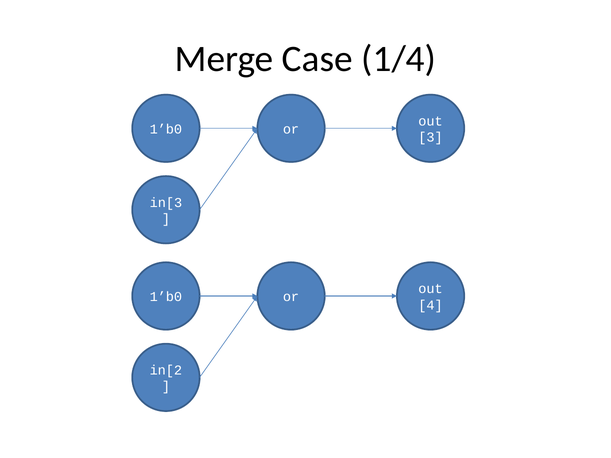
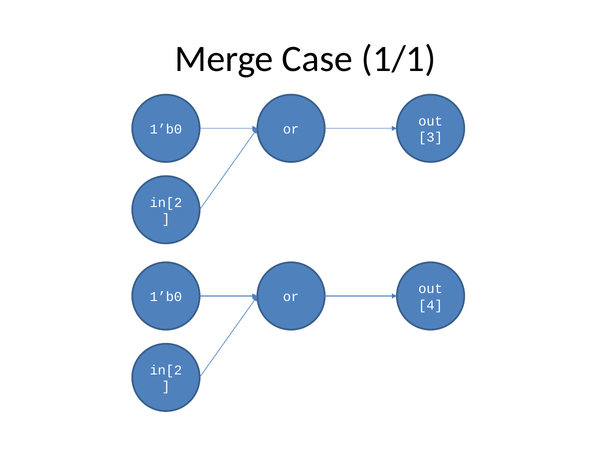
1/4: 1/4 -> 1/1
in[3 at (166, 203): in[3 -> in[2
